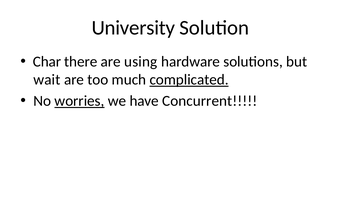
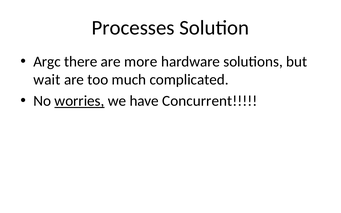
University: University -> Processes
Char: Char -> Argc
using: using -> more
complicated underline: present -> none
